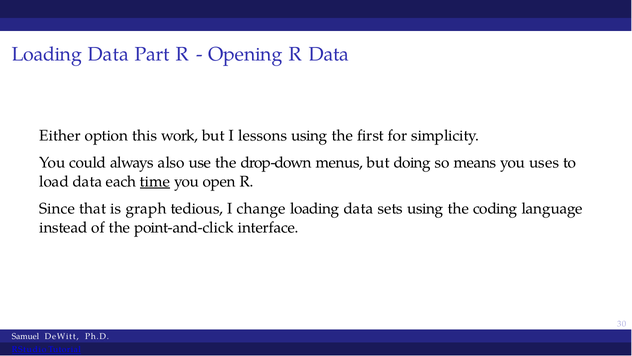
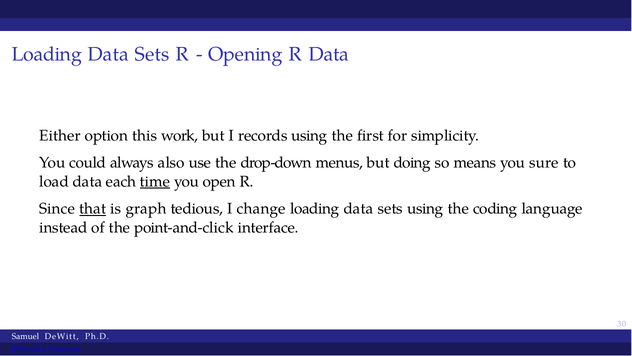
Part at (152, 54): Part -> Sets
lessons: lessons -> records
uses: uses -> sure
that underline: none -> present
